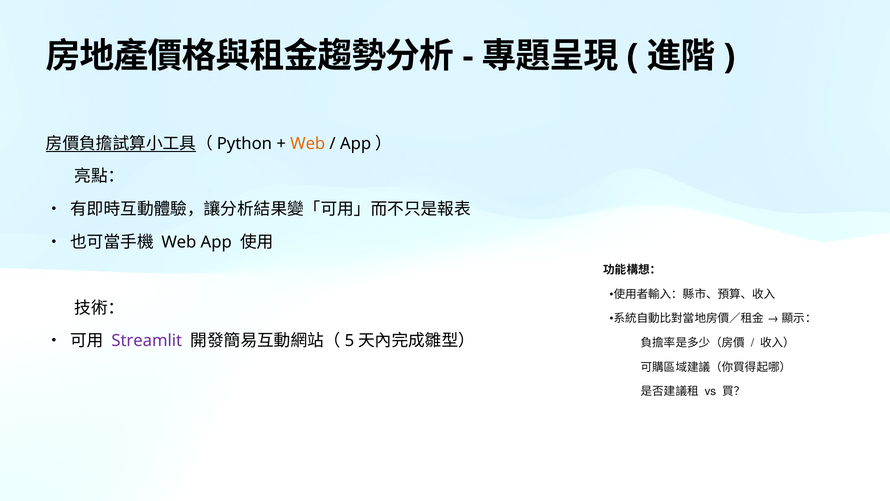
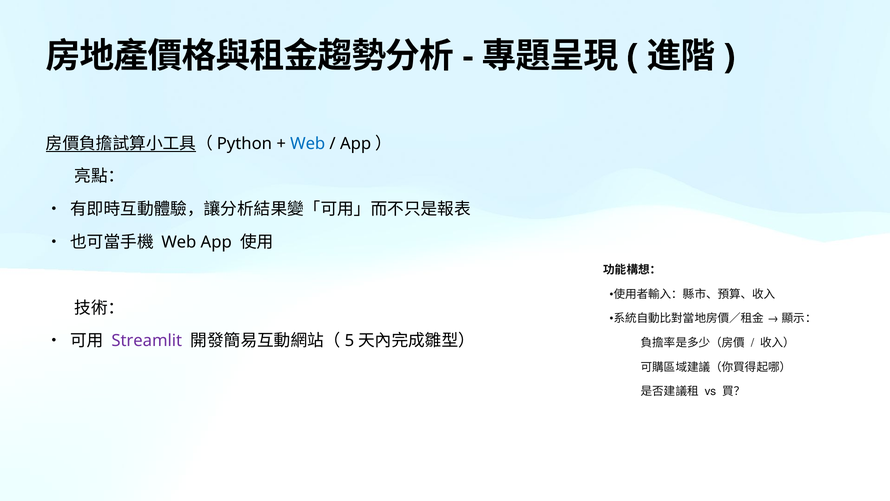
Web at (308, 143) colour: orange -> blue
